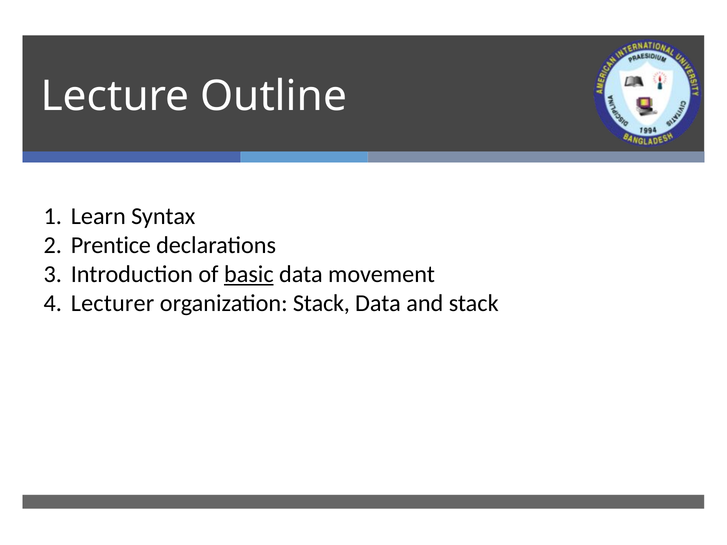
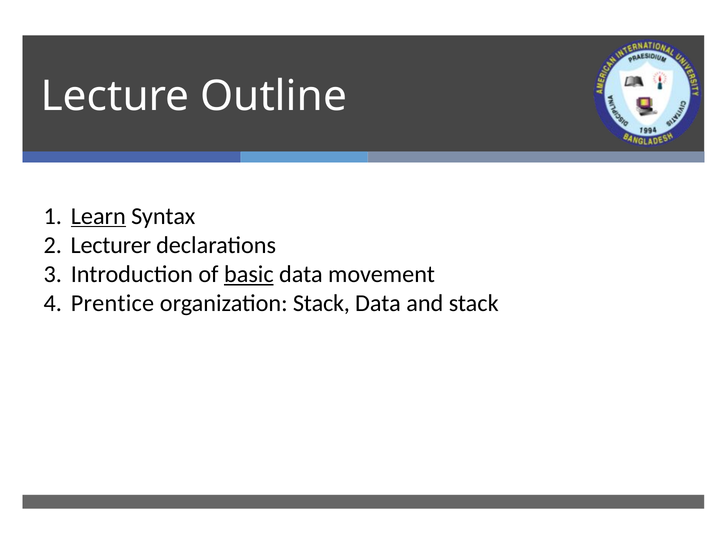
Learn underline: none -> present
Prentice: Prentice -> Lecturer
Lecturer: Lecturer -> Prentice
